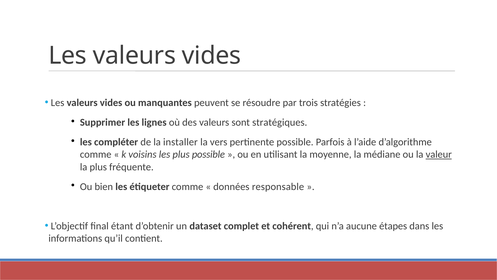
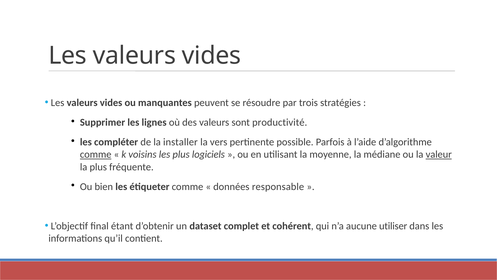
stratégiques: stratégiques -> productivité
comme at (96, 154) underline: none -> present
plus possible: possible -> logiciels
étapes: étapes -> utiliser
